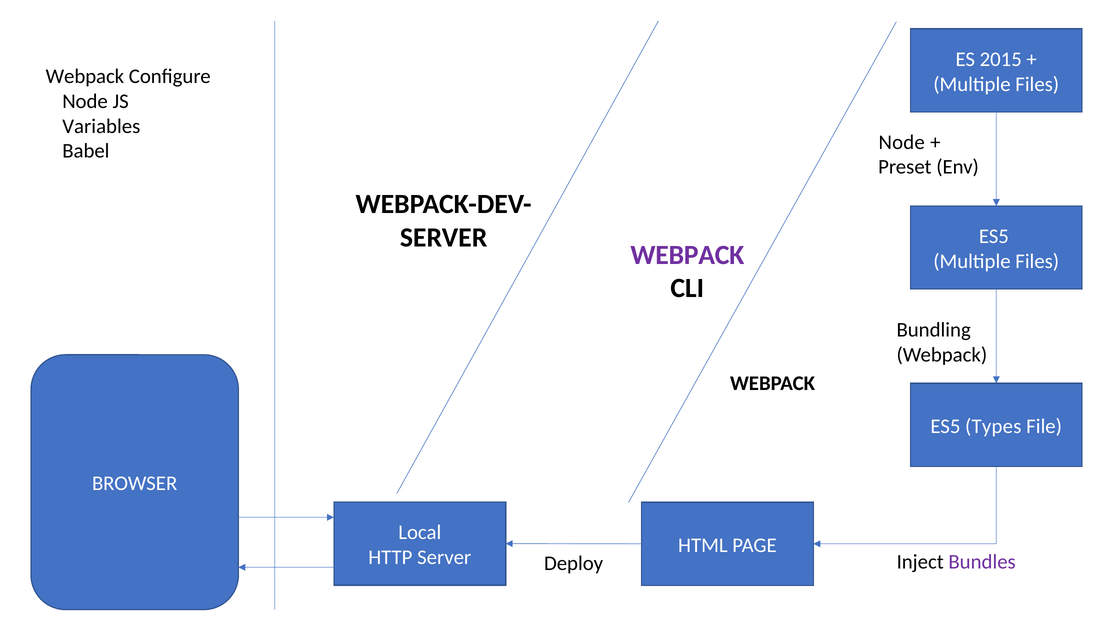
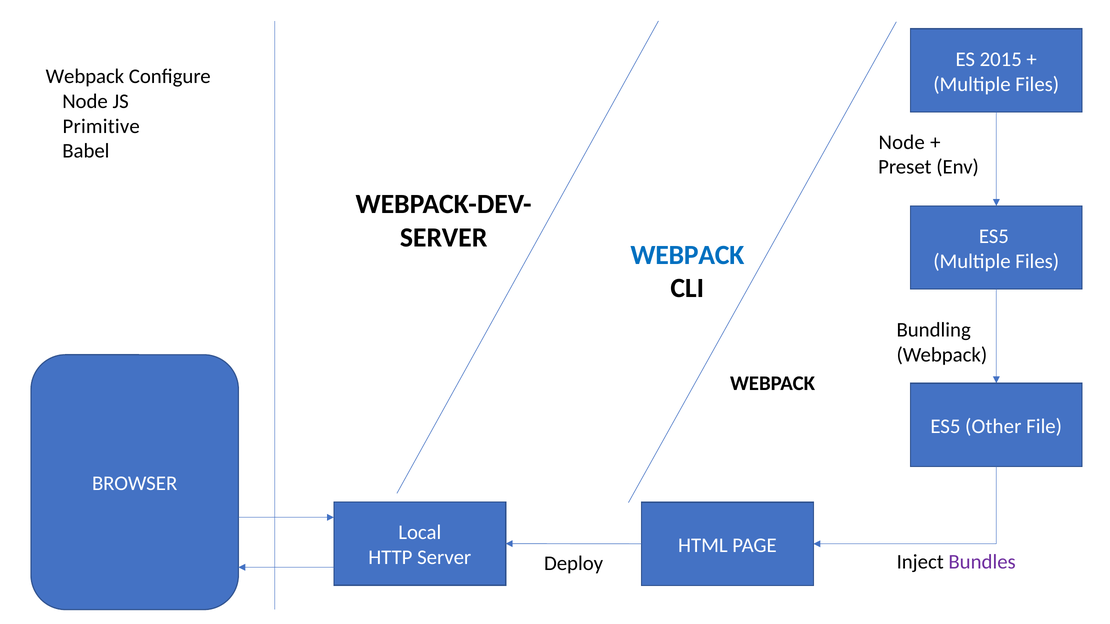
Variables: Variables -> Primitive
WEBPACK at (687, 255) colour: purple -> blue
Types: Types -> Other
